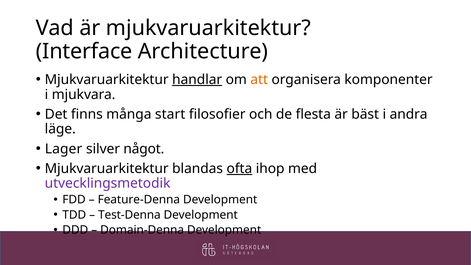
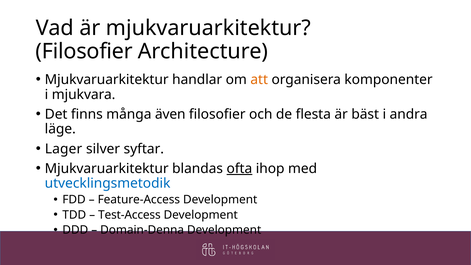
Interface at (84, 51): Interface -> Filosofier
handlar underline: present -> none
start: start -> även
något: något -> syftar
utvecklingsmetodik colour: purple -> blue
Feature-Denna: Feature-Denna -> Feature-Access
Test-Denna: Test-Denna -> Test-Access
